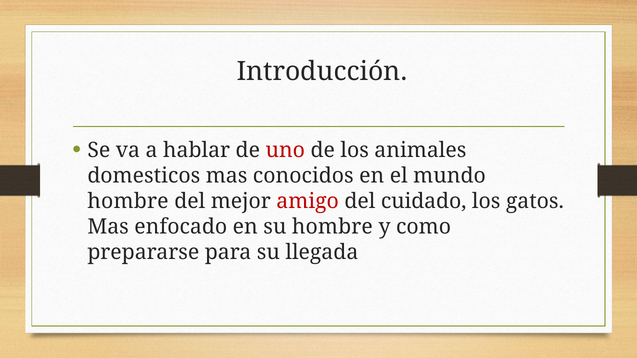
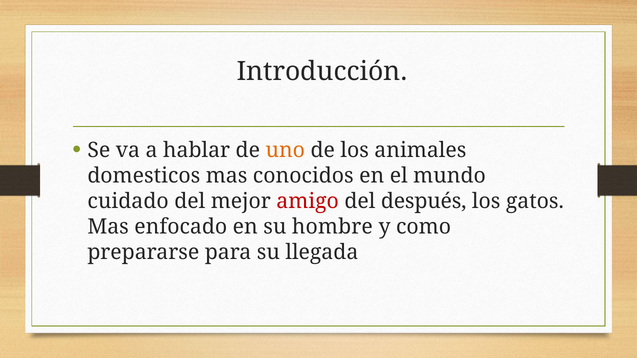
uno colour: red -> orange
hombre at (128, 201): hombre -> cuidado
cuidado: cuidado -> después
